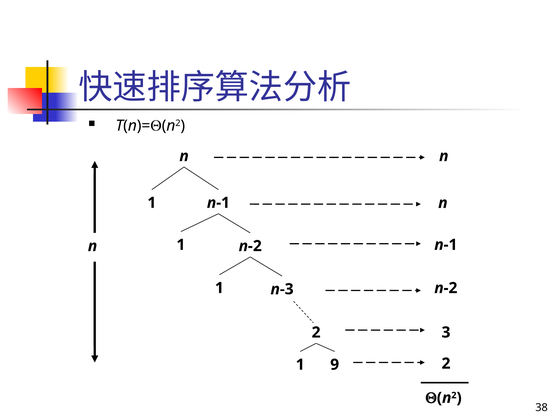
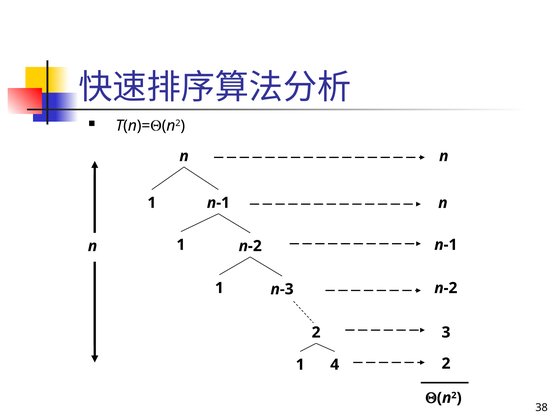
9: 9 -> 4
